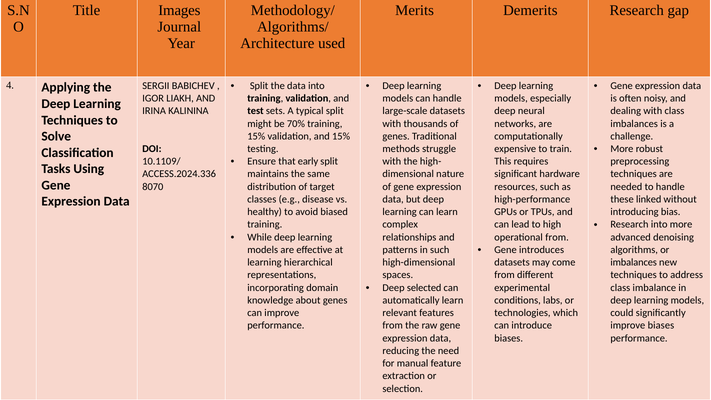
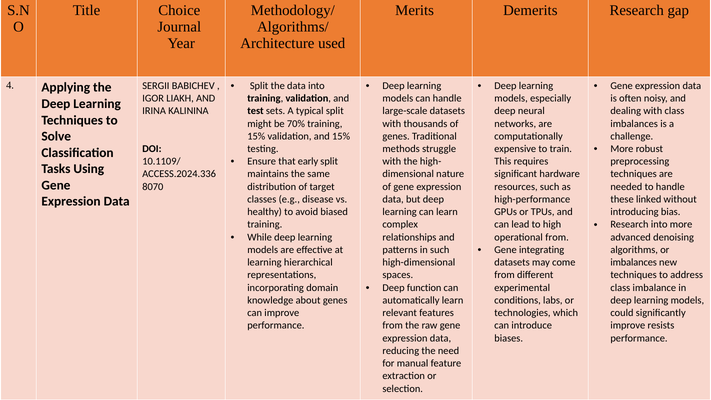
Images: Images -> Choice
introduces: introduces -> integrating
selected: selected -> function
improve biases: biases -> resists
